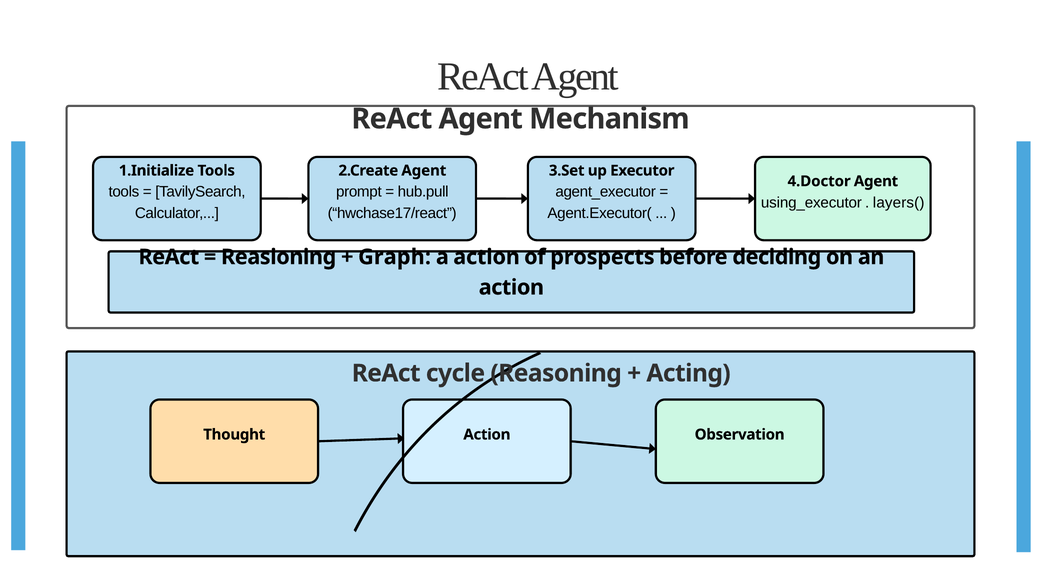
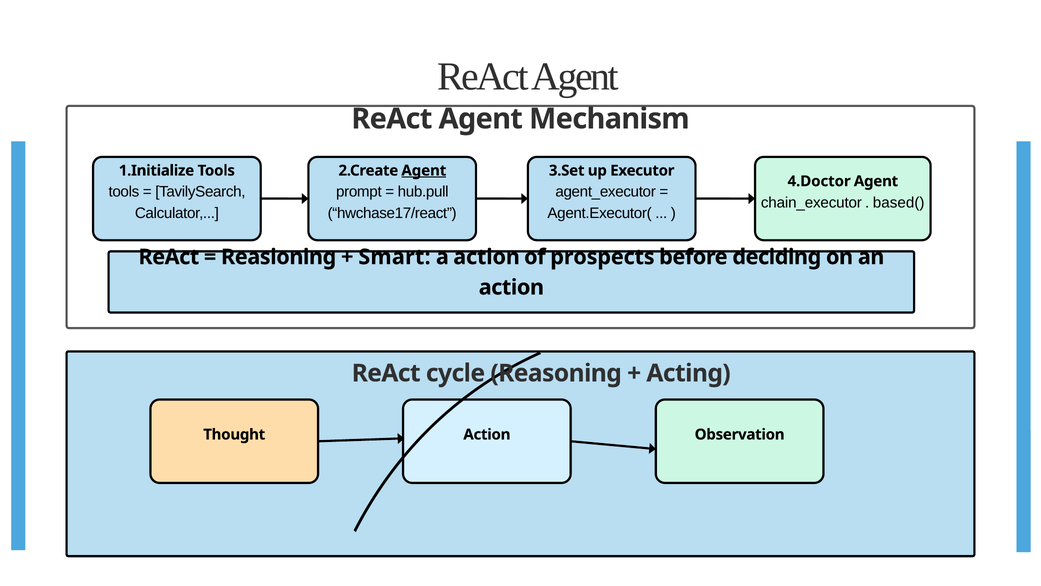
Agent at (424, 170) underline: none -> present
using_executor: using_executor -> chain_executor
layers(: layers( -> based(
Graph: Graph -> Smart
